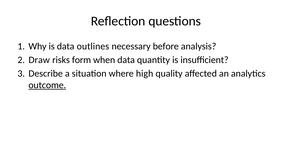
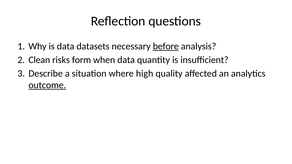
outlines: outlines -> datasets
before underline: none -> present
Draw: Draw -> Clean
